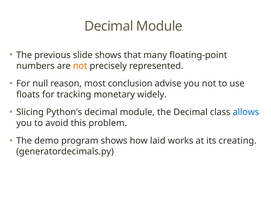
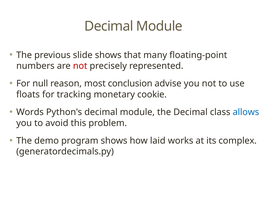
not at (80, 66) colour: orange -> red
widely: widely -> cookie
Slicing: Slicing -> Words
creating: creating -> complex
